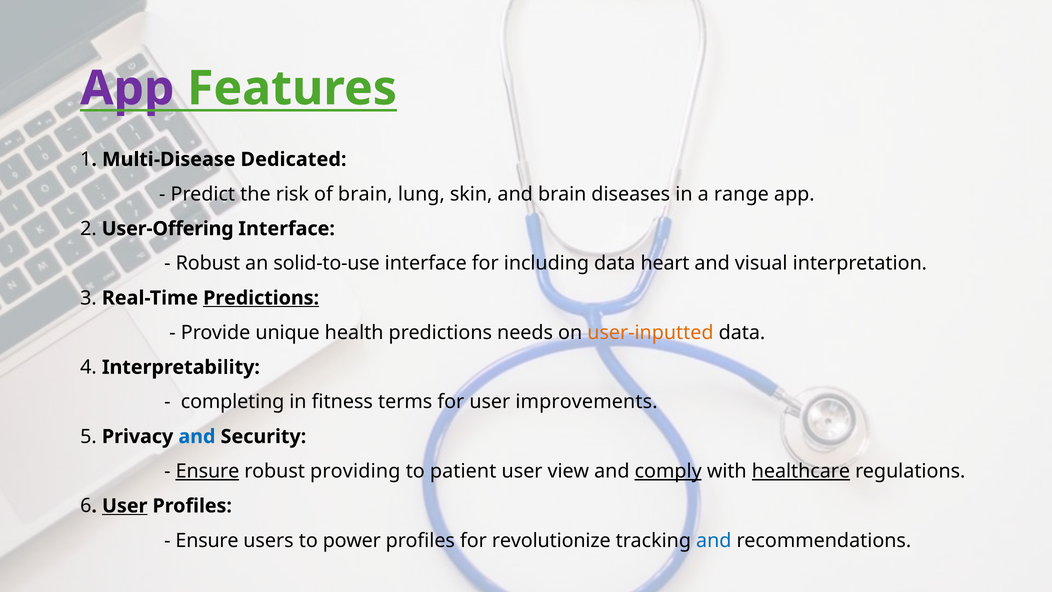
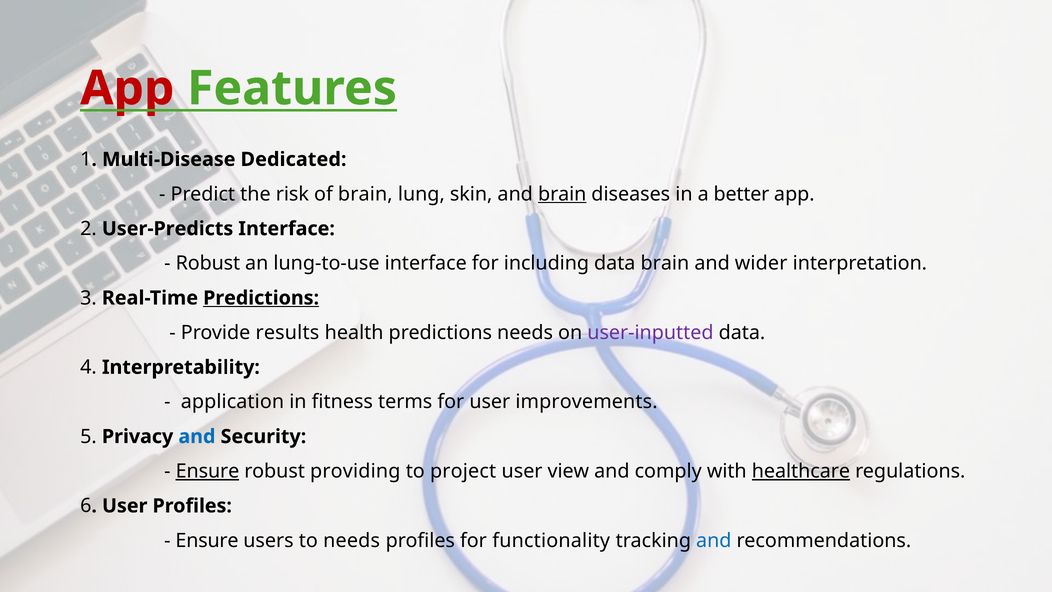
App at (127, 88) colour: purple -> red
brain at (562, 194) underline: none -> present
range: range -> better
User-Offering: User-Offering -> User-Predicts
solid-to-use: solid-to-use -> lung-to-use
data heart: heart -> brain
visual: visual -> wider
unique: unique -> results
user-inputted colour: orange -> purple
completing: completing -> application
patient: patient -> project
comply underline: present -> none
User at (125, 506) underline: present -> none
to power: power -> needs
revolutionize: revolutionize -> functionality
